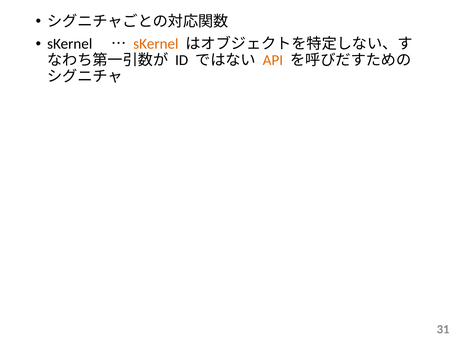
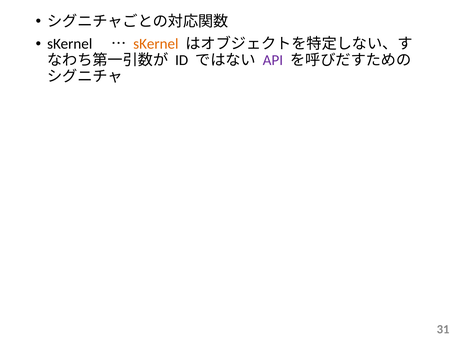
API colour: orange -> purple
